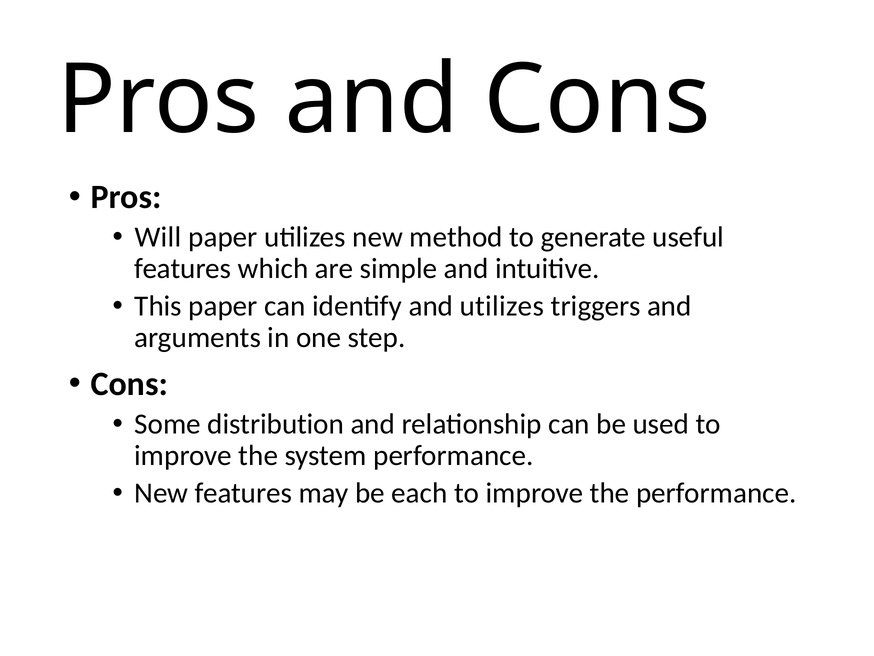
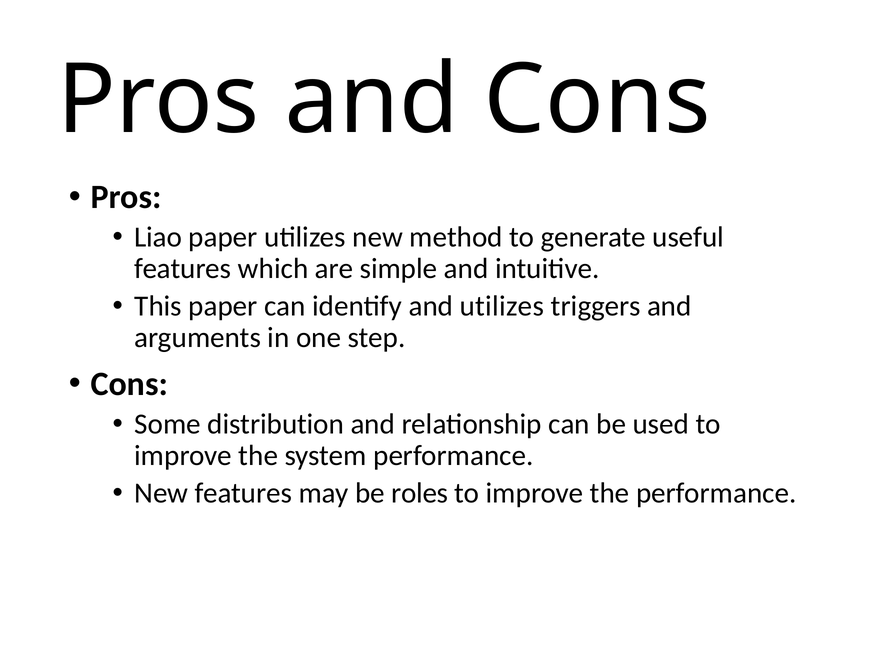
Will: Will -> Liao
each: each -> roles
